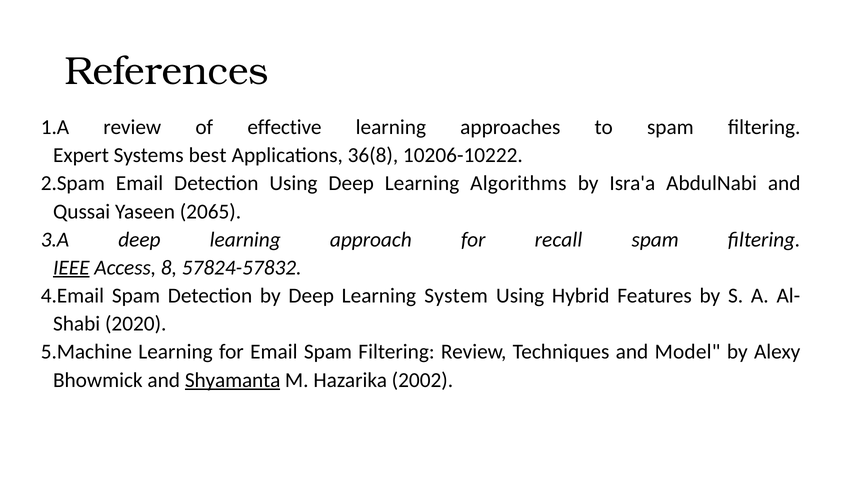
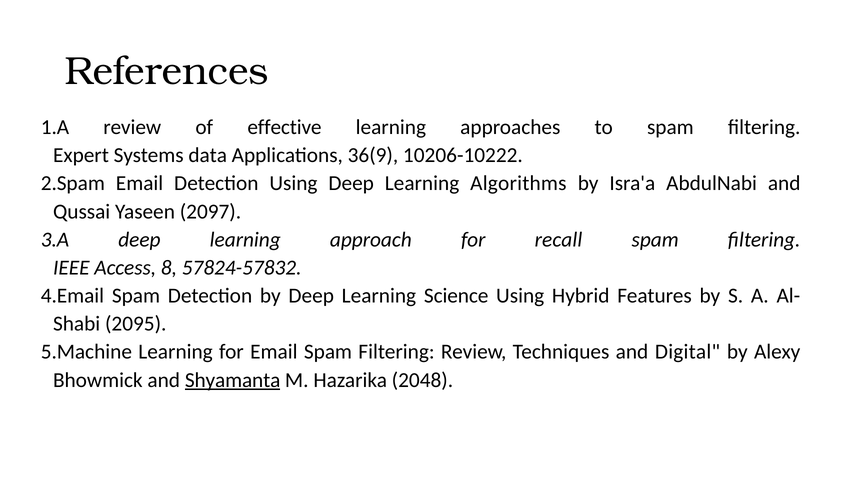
best: best -> data
36(8: 36(8 -> 36(9
2065: 2065 -> 2097
IEEE underline: present -> none
System: System -> Science
2020: 2020 -> 2095
Model: Model -> Digital
2002: 2002 -> 2048
